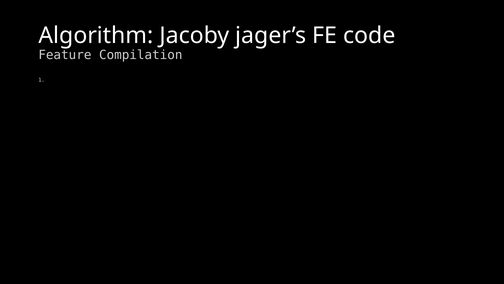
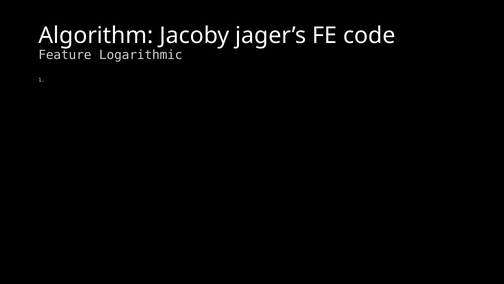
Compilation: Compilation -> Logarithmic
